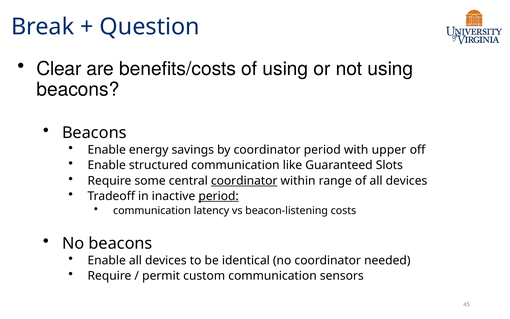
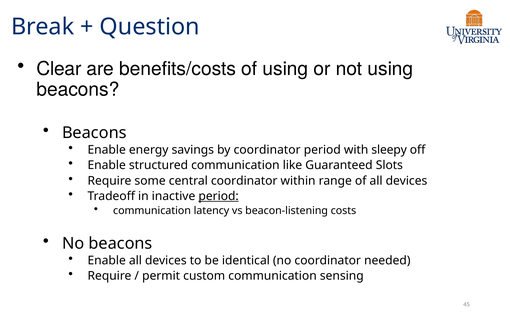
upper: upper -> sleepy
coordinator at (244, 181) underline: present -> none
sensors: sensors -> sensing
